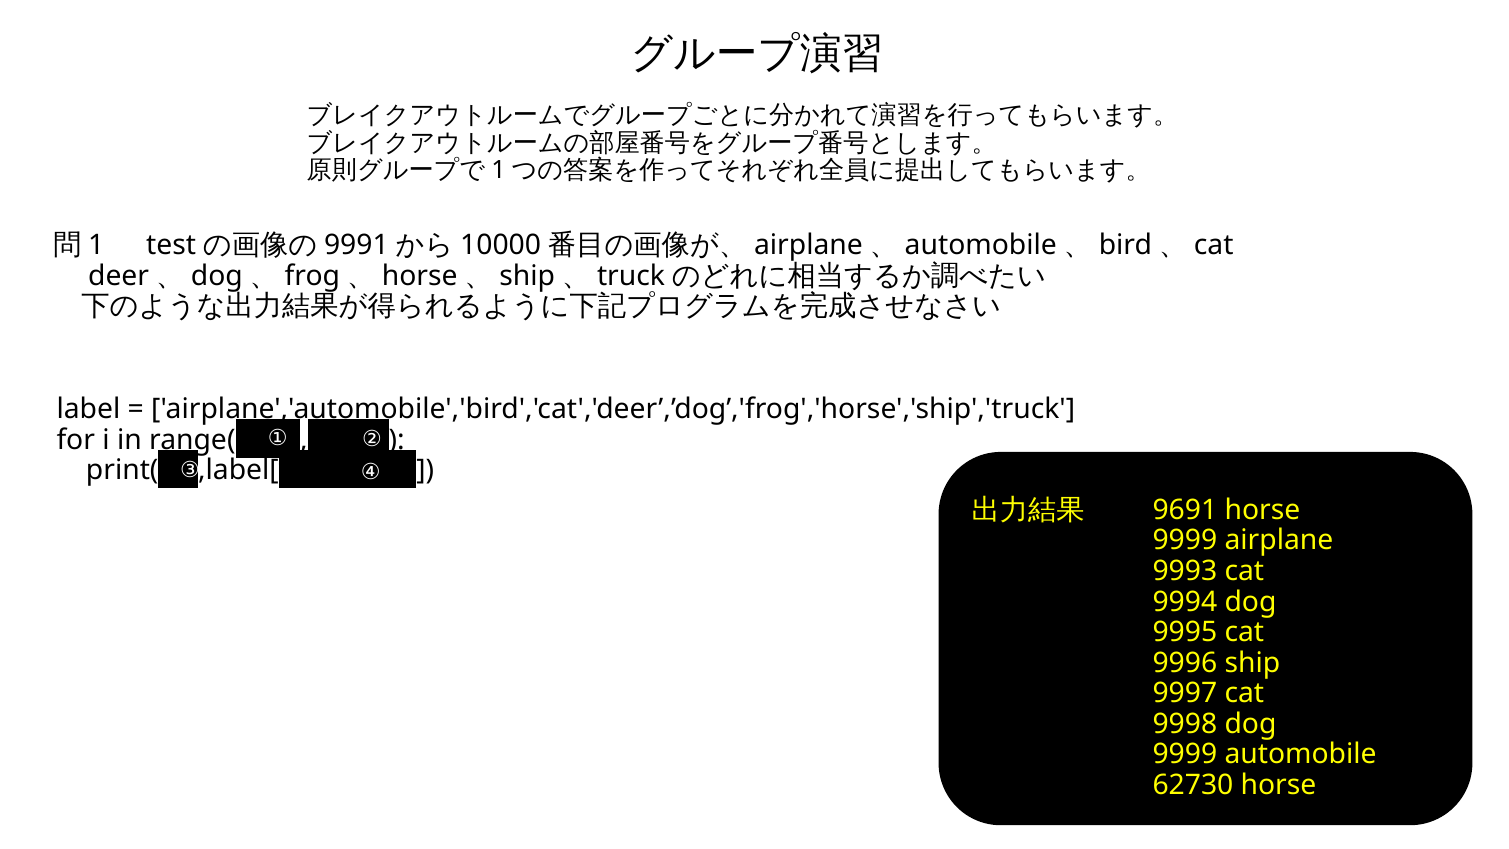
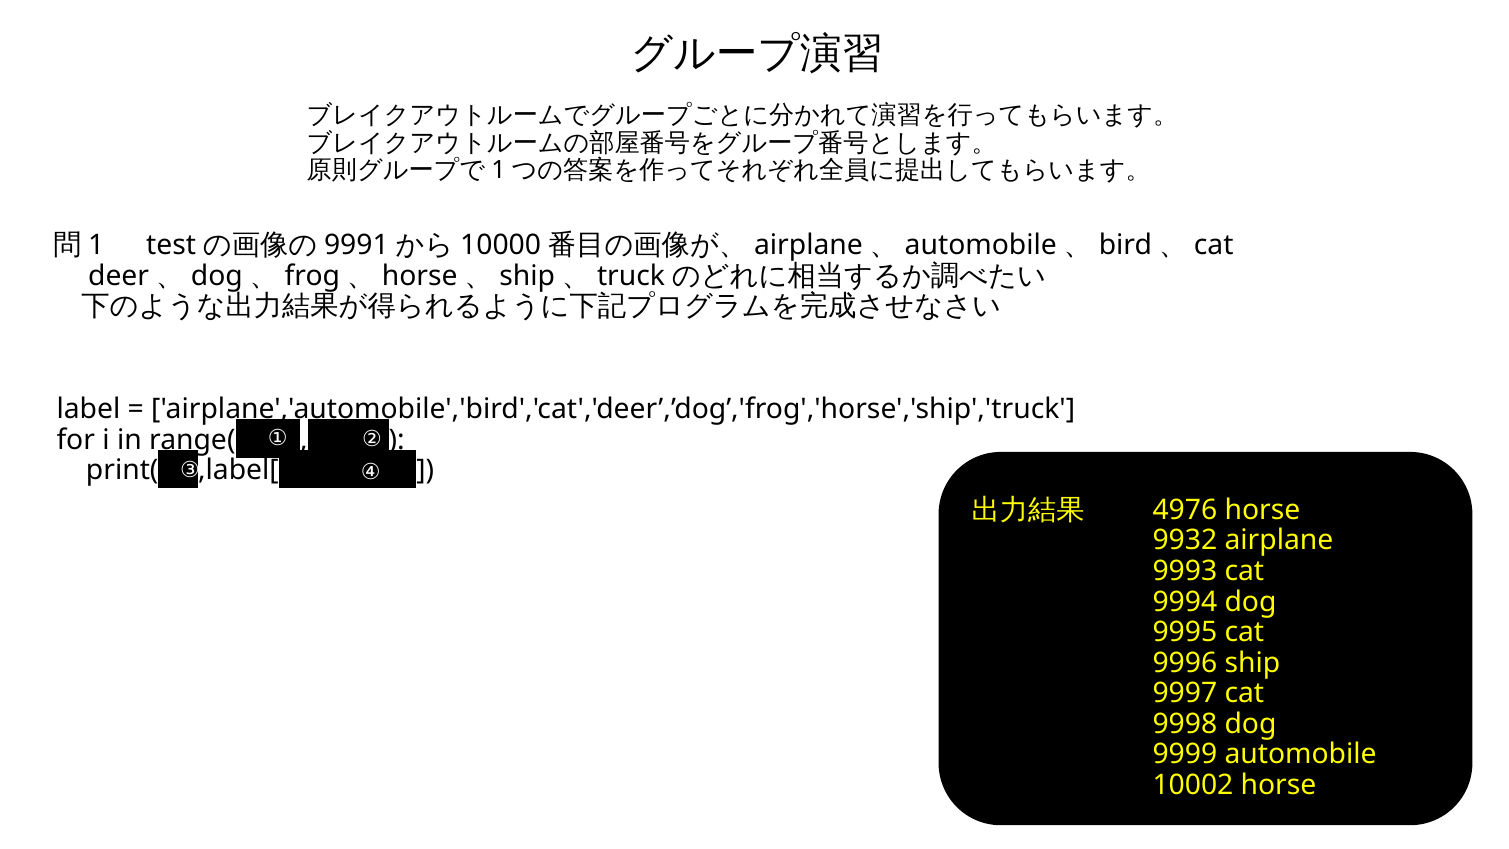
9691: 9691 -> 4976
9999 at (1185, 541): 9999 -> 9932
62730: 62730 -> 10002
